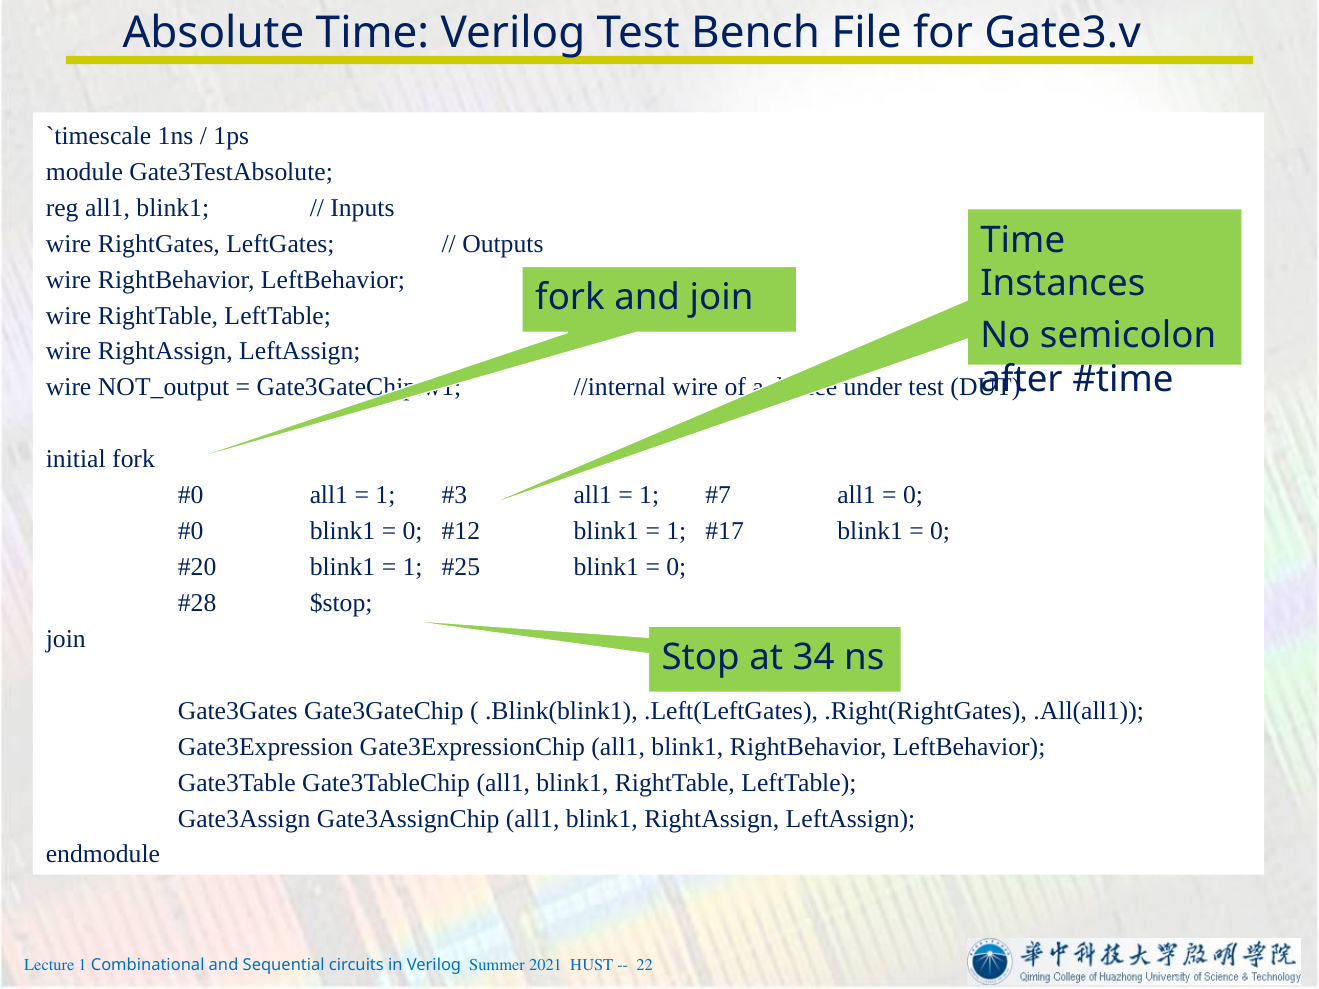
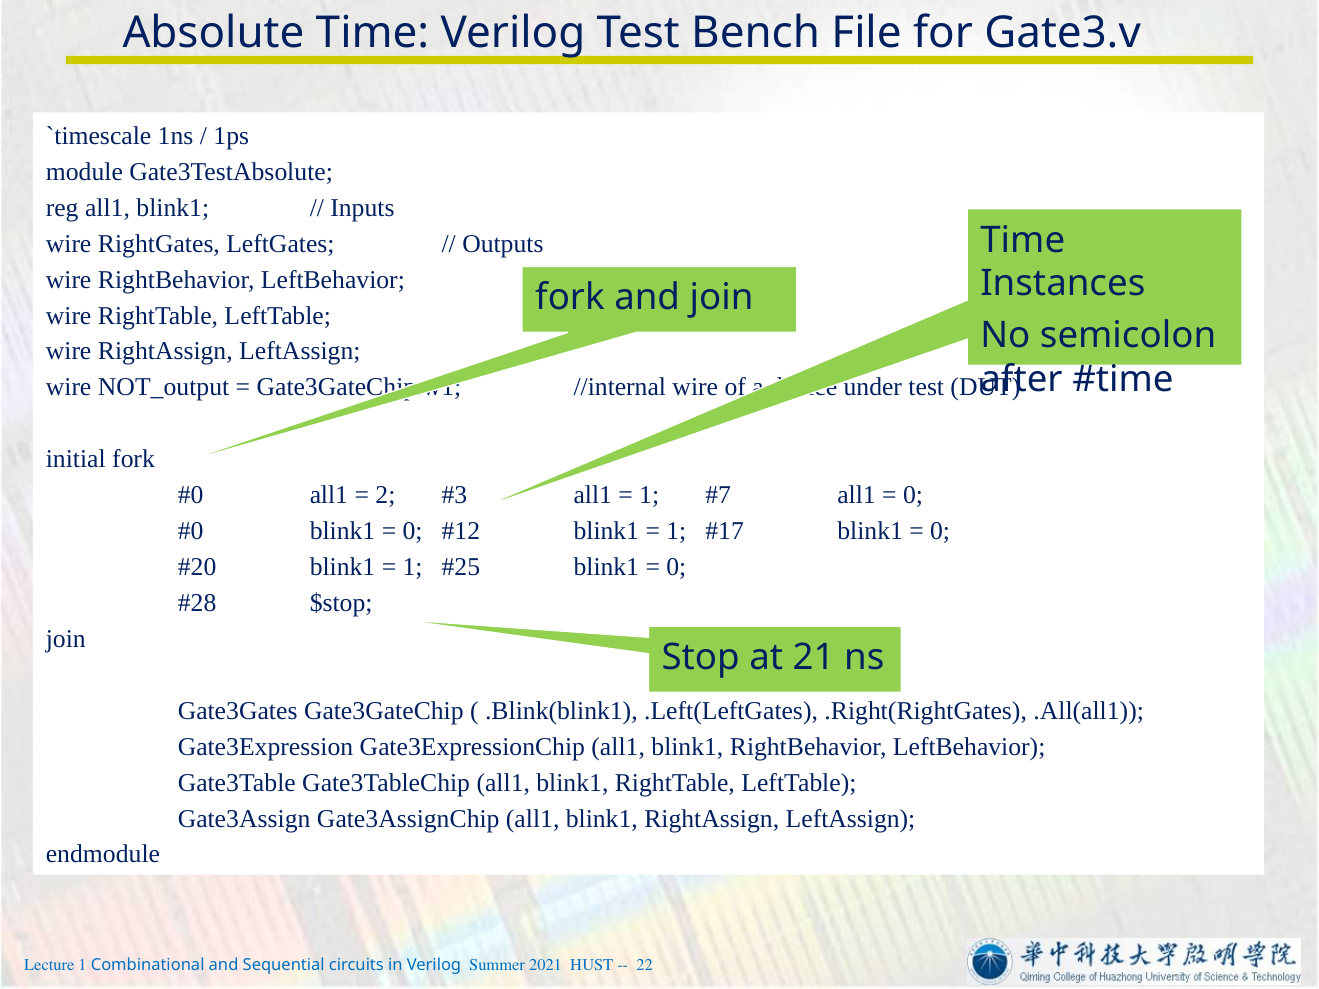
1 at (385, 495): 1 -> 2
34: 34 -> 21
